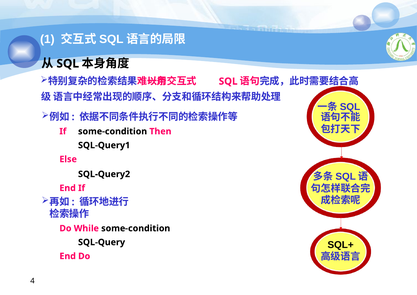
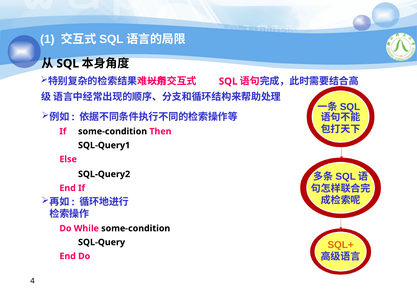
SQL+ colour: black -> orange
